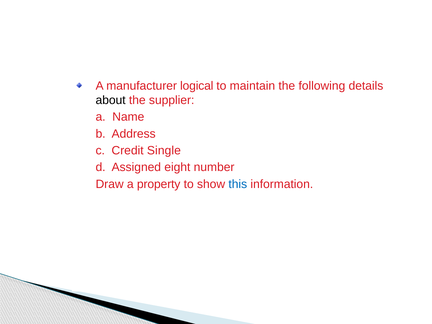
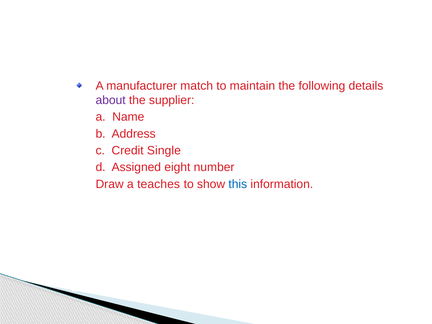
logical: logical -> match
about colour: black -> purple
property: property -> teaches
